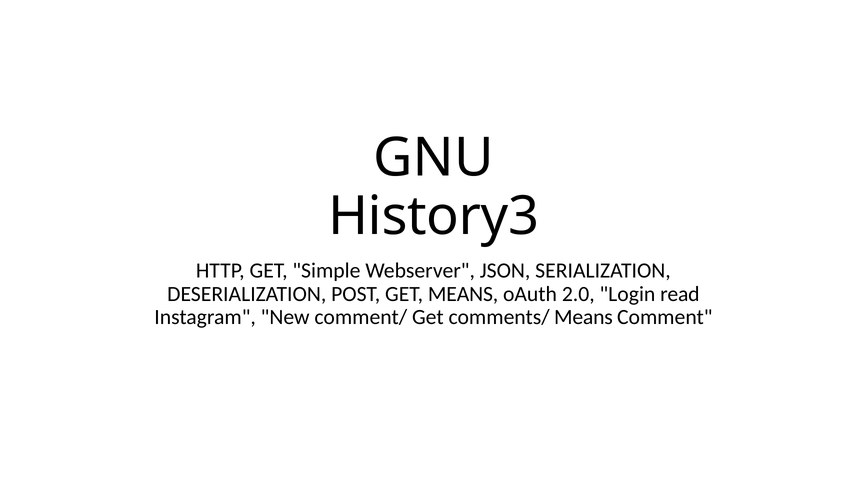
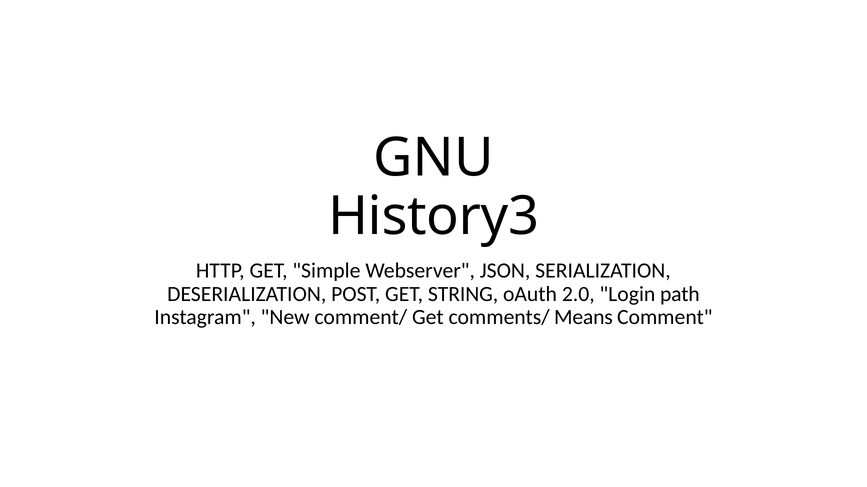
GET MEANS: MEANS -> STRING
read: read -> path
